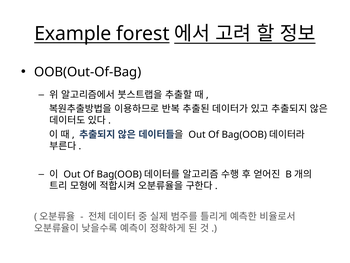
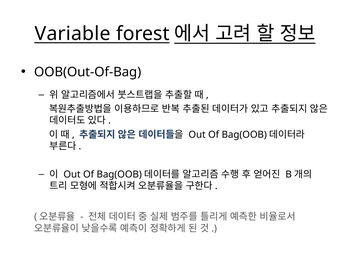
Example: Example -> Variable
